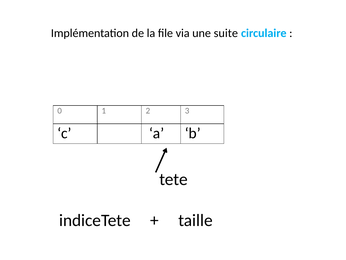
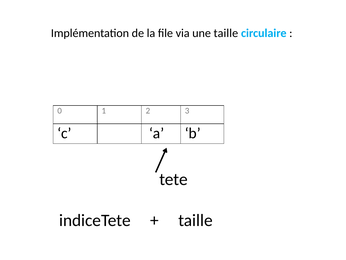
une suite: suite -> taille
